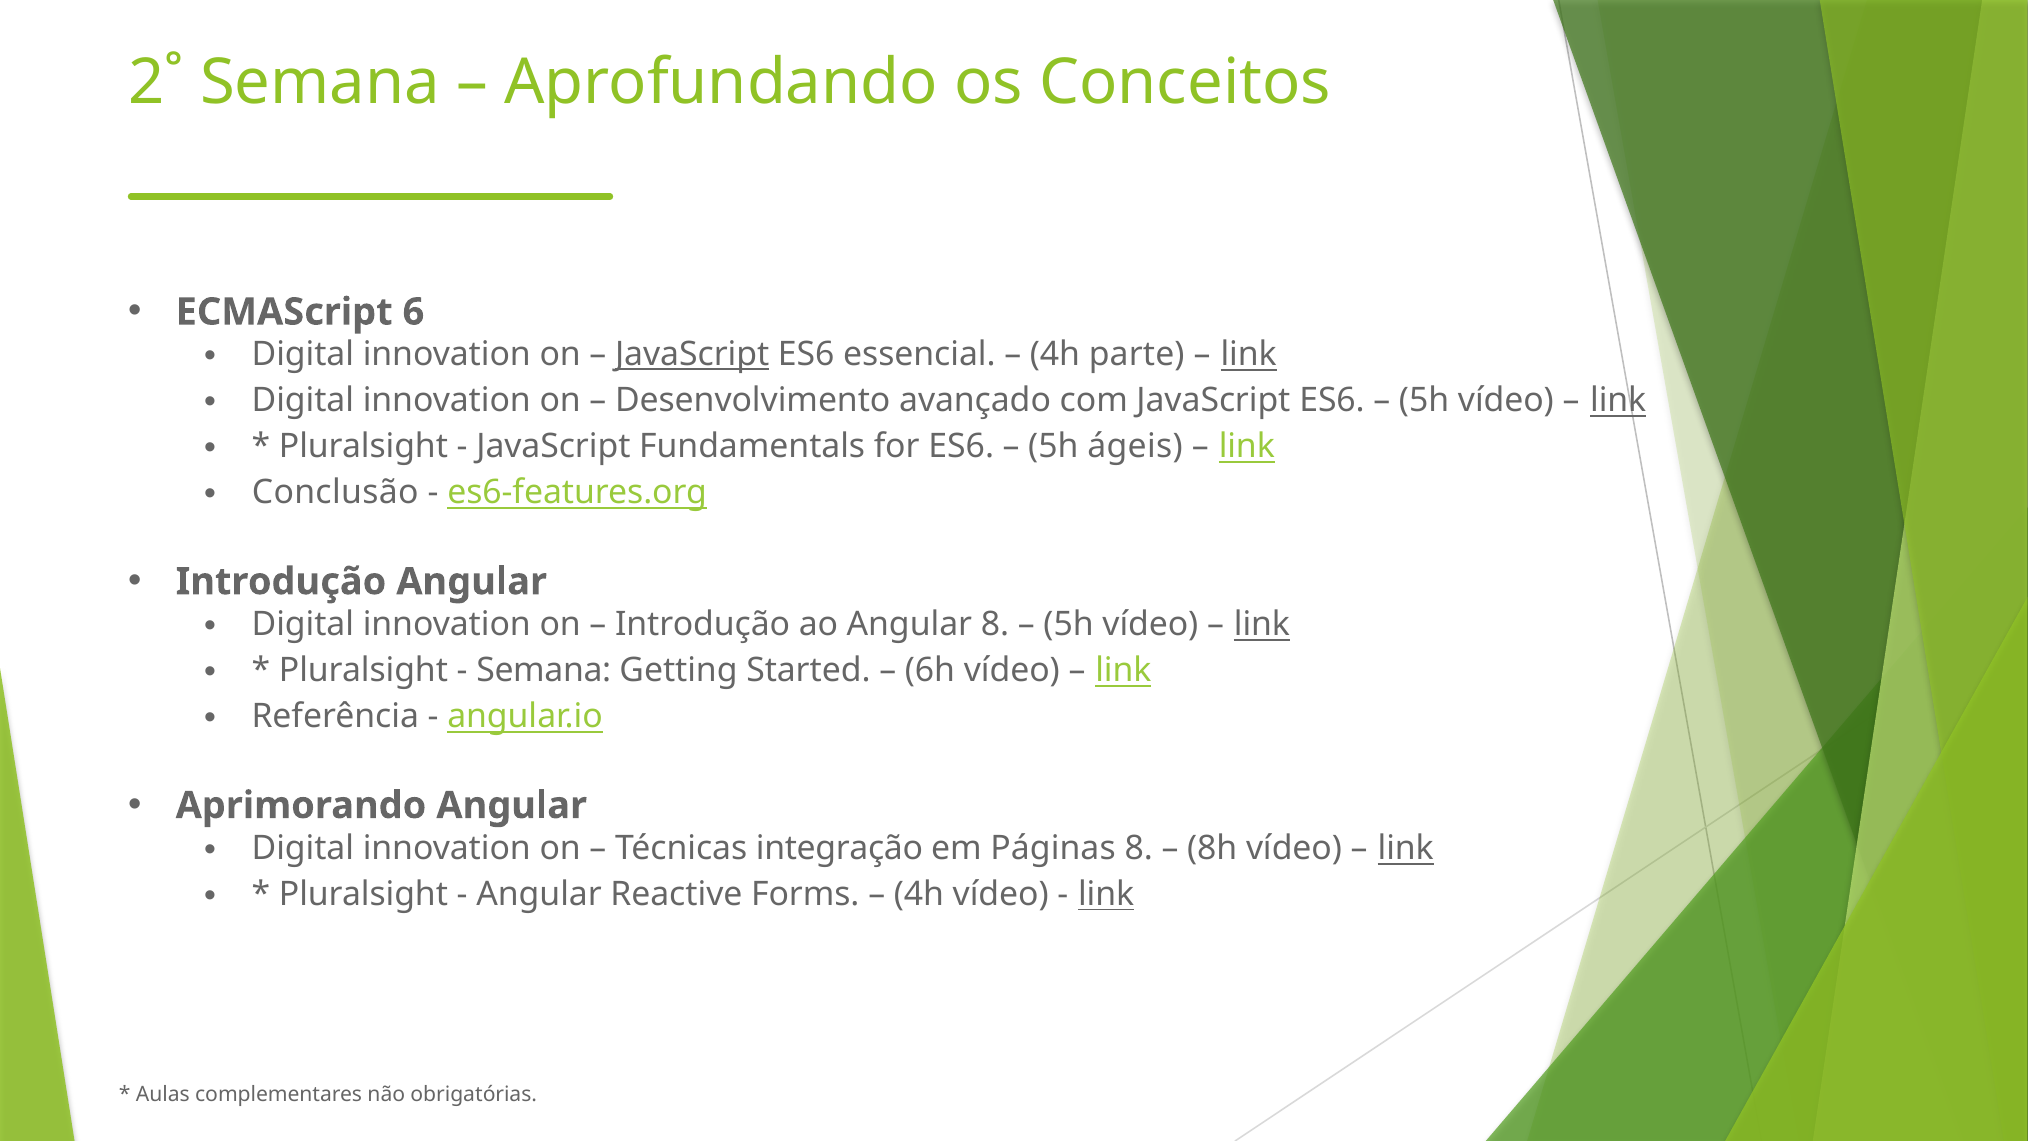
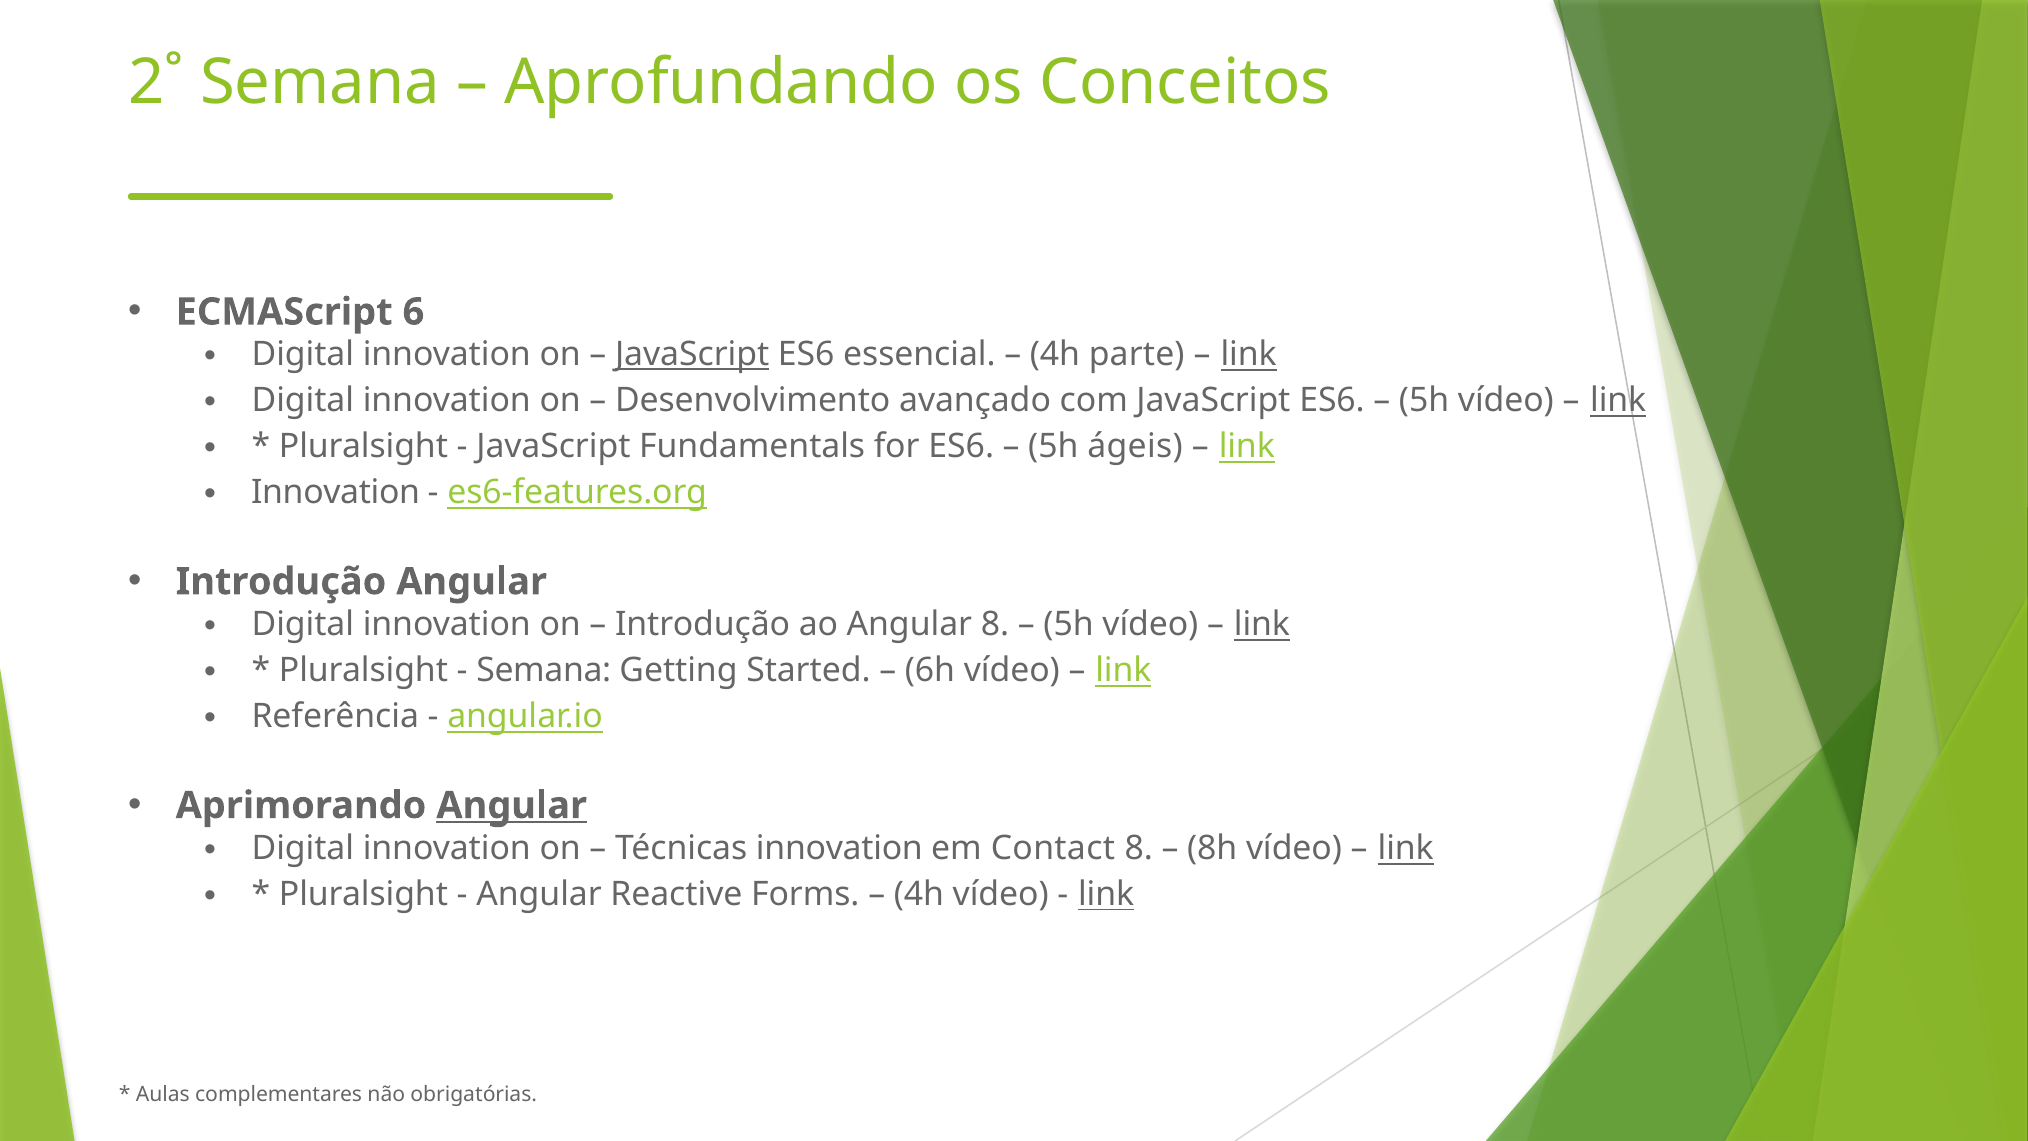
Conclusão at (335, 492): Conclusão -> Innovation
Angular at (512, 805) underline: none -> present
Técnicas integração: integração -> innovation
Páginas: Páginas -> Contact
